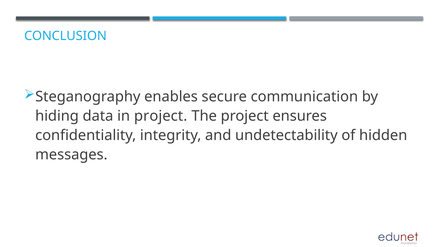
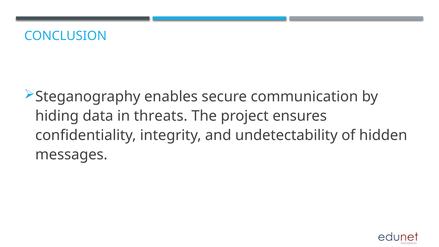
in project: project -> threats
